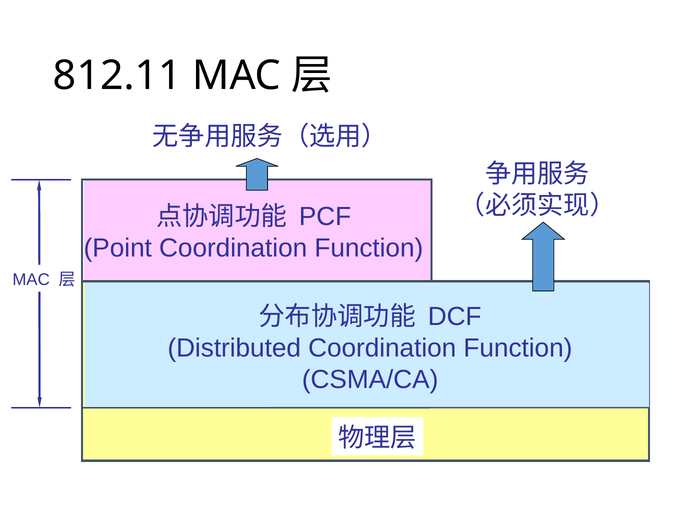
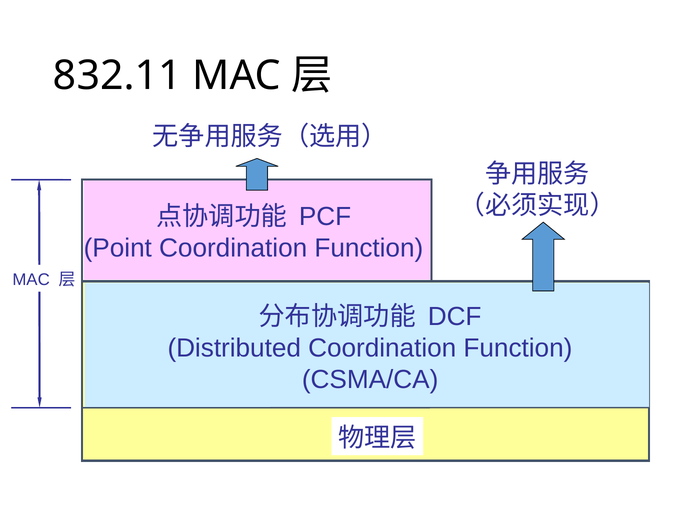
812.11: 812.11 -> 832.11
